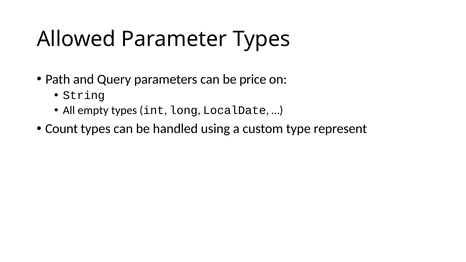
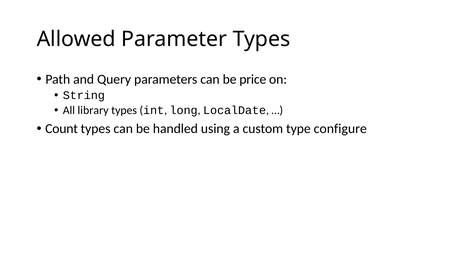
empty: empty -> library
represent: represent -> configure
